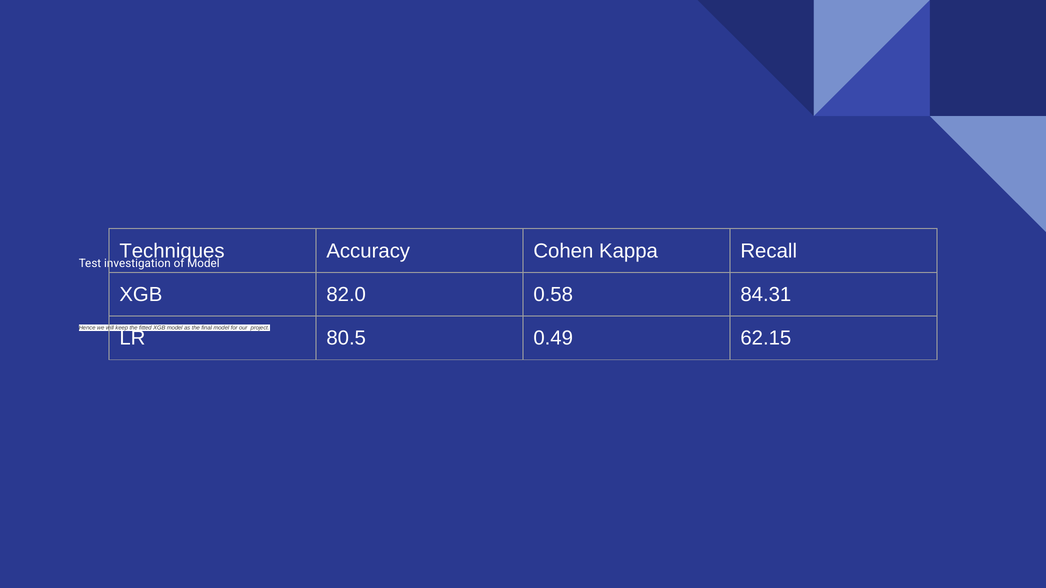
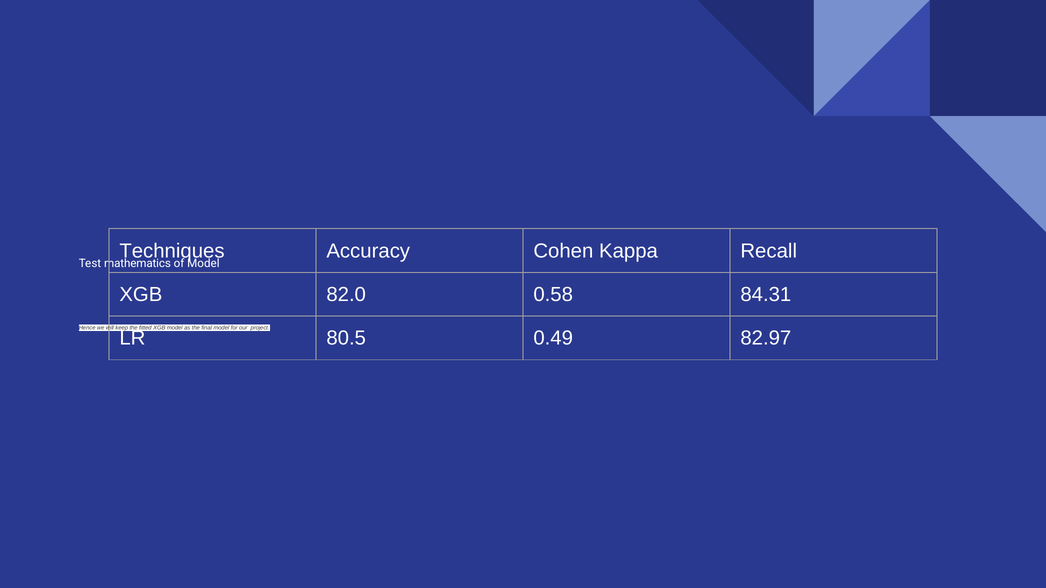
investigation: investigation -> mathematics
62.15: 62.15 -> 82.97
